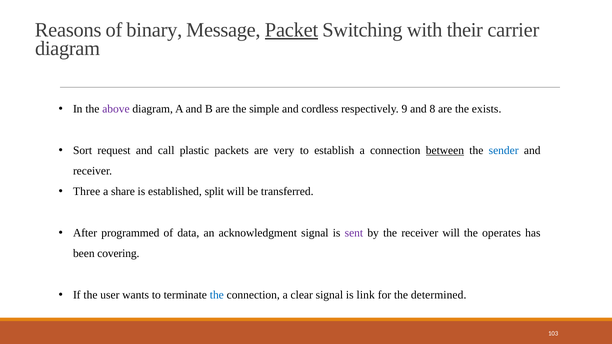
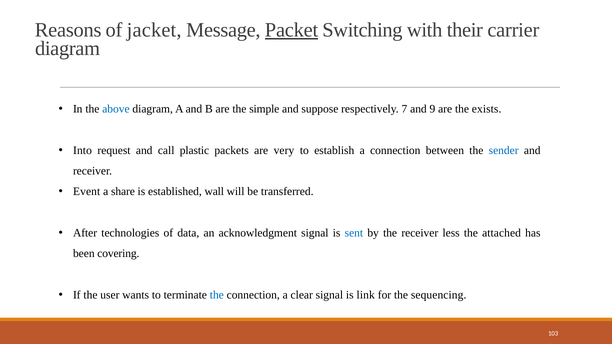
binary: binary -> jacket
above colour: purple -> blue
cordless: cordless -> suppose
9: 9 -> 7
8: 8 -> 9
Sort: Sort -> Into
between underline: present -> none
Three: Three -> Event
split: split -> wall
programmed: programmed -> technologies
sent colour: purple -> blue
receiver will: will -> less
operates: operates -> attached
determined: determined -> sequencing
